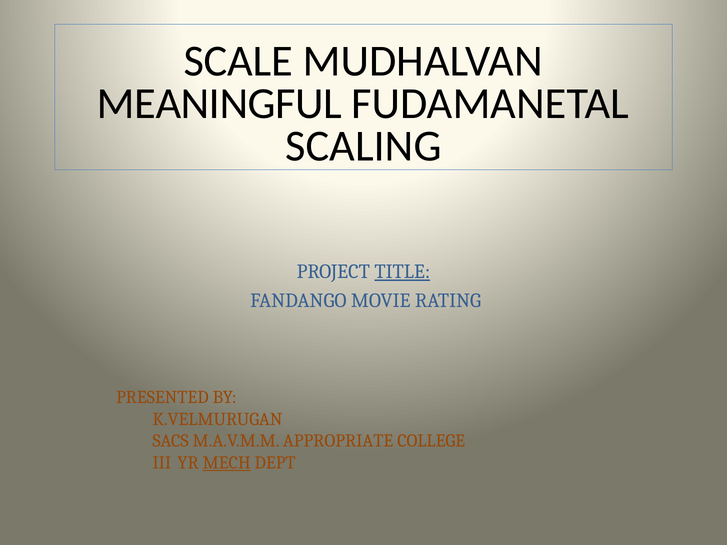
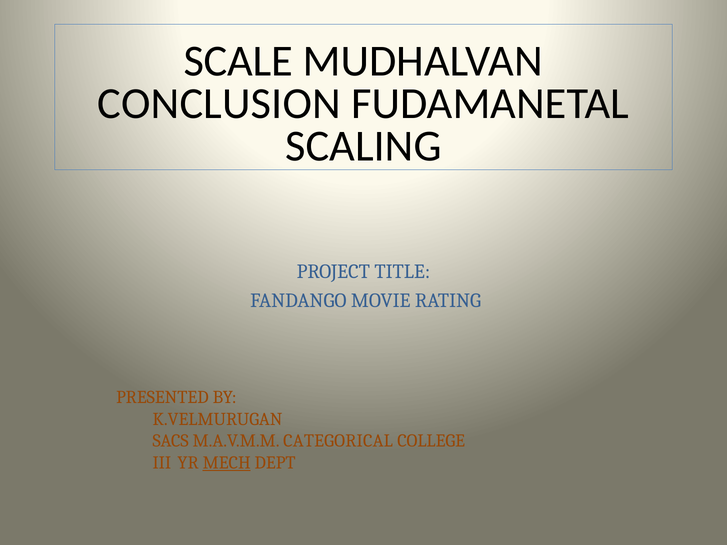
MEANINGFUL: MEANINGFUL -> CONCLUSION
TITLE underline: present -> none
APPROPRIATE: APPROPRIATE -> CATEGORICAL
